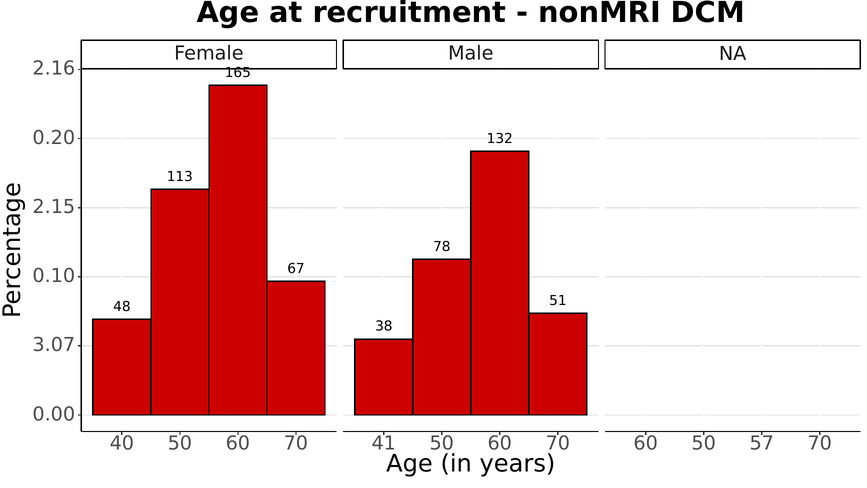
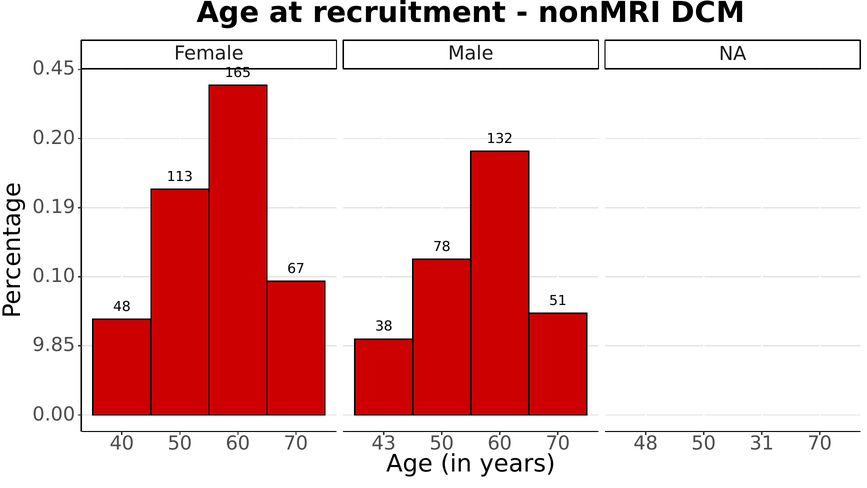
2.16: 2.16 -> 0.45
2.15: 2.15 -> 0.19
3.07: 3.07 -> 9.85
41: 41 -> 43
70 60: 60 -> 48
57: 57 -> 31
